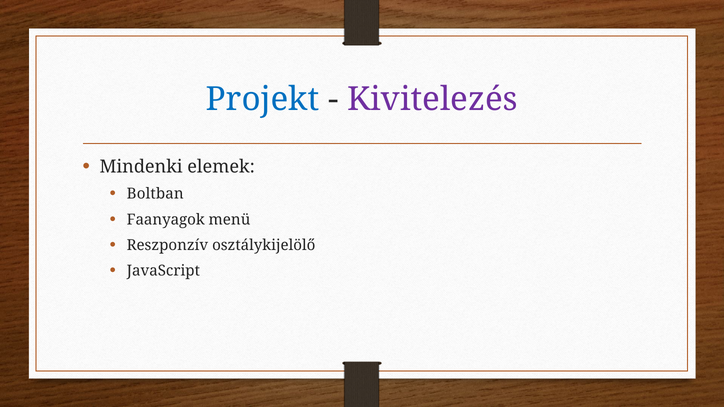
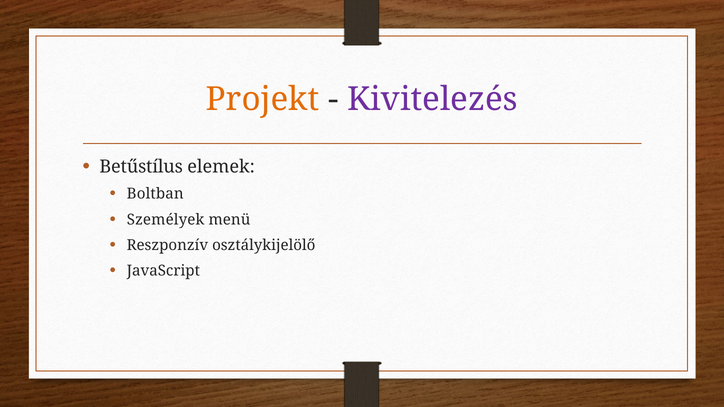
Projekt colour: blue -> orange
Mindenki: Mindenki -> Betűstílus
Faanyagok: Faanyagok -> Személyek
